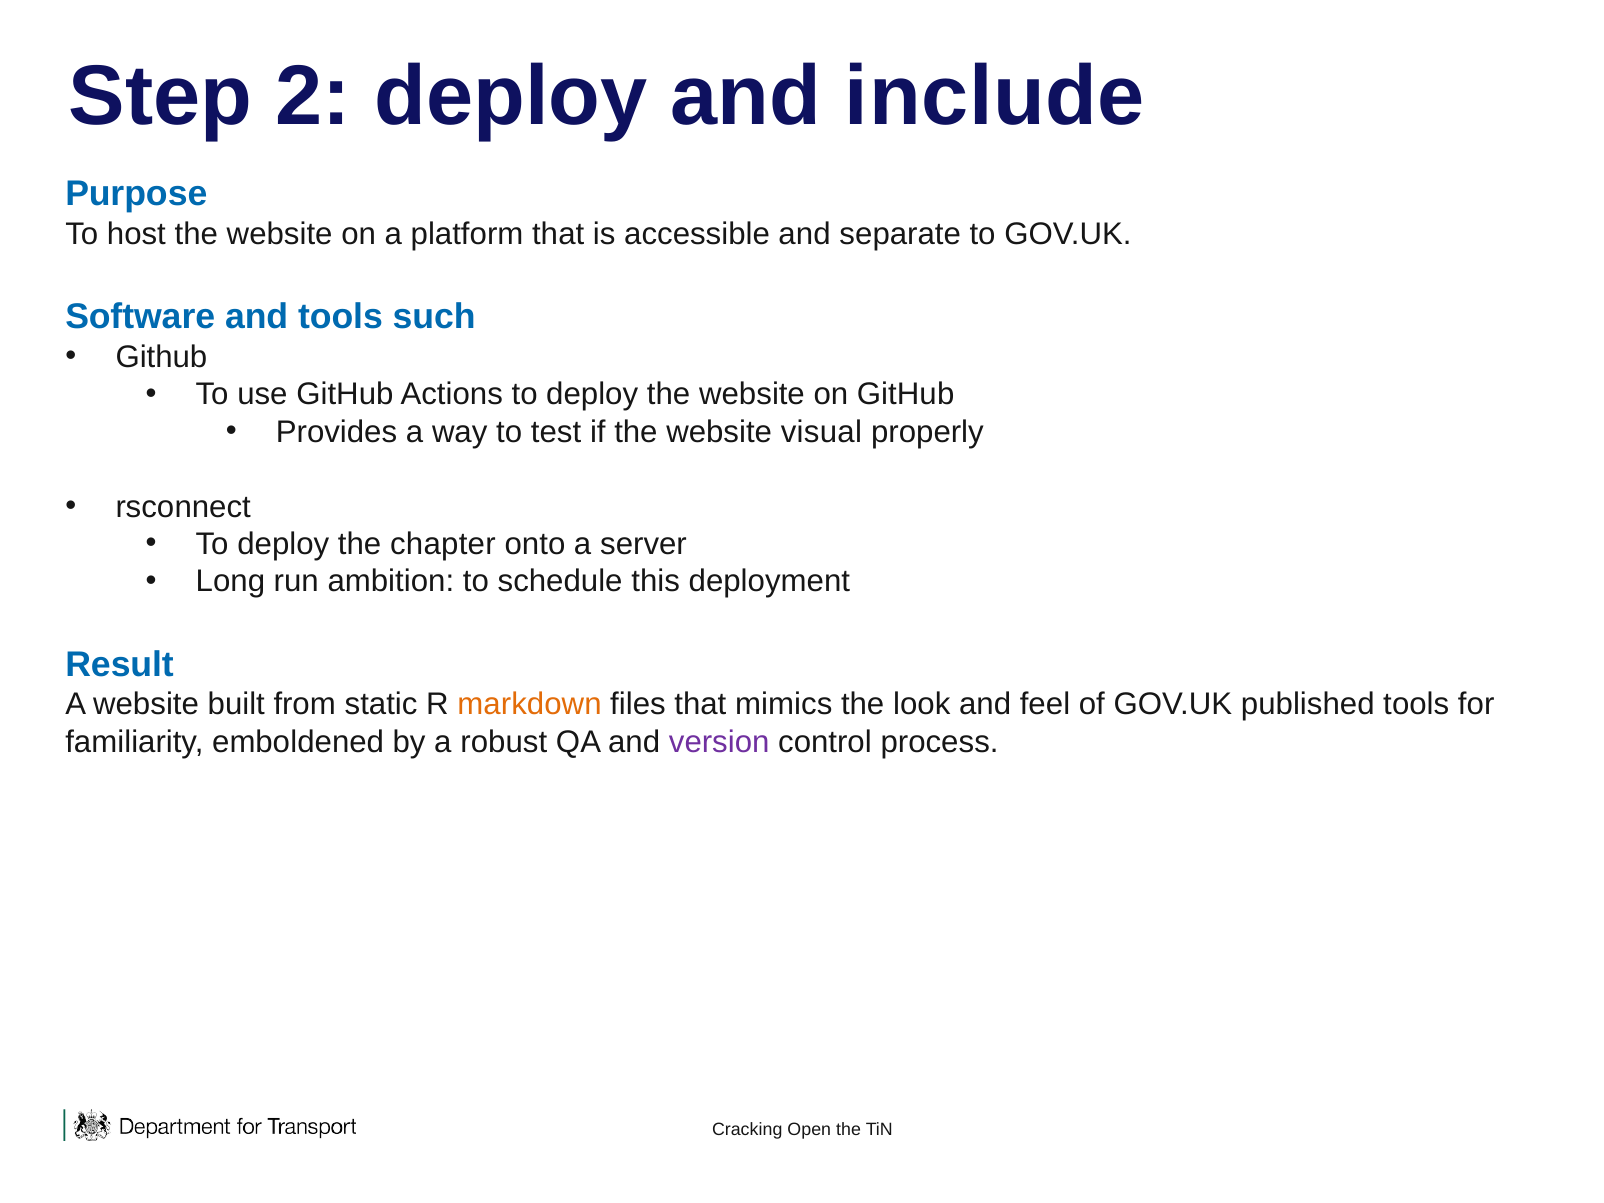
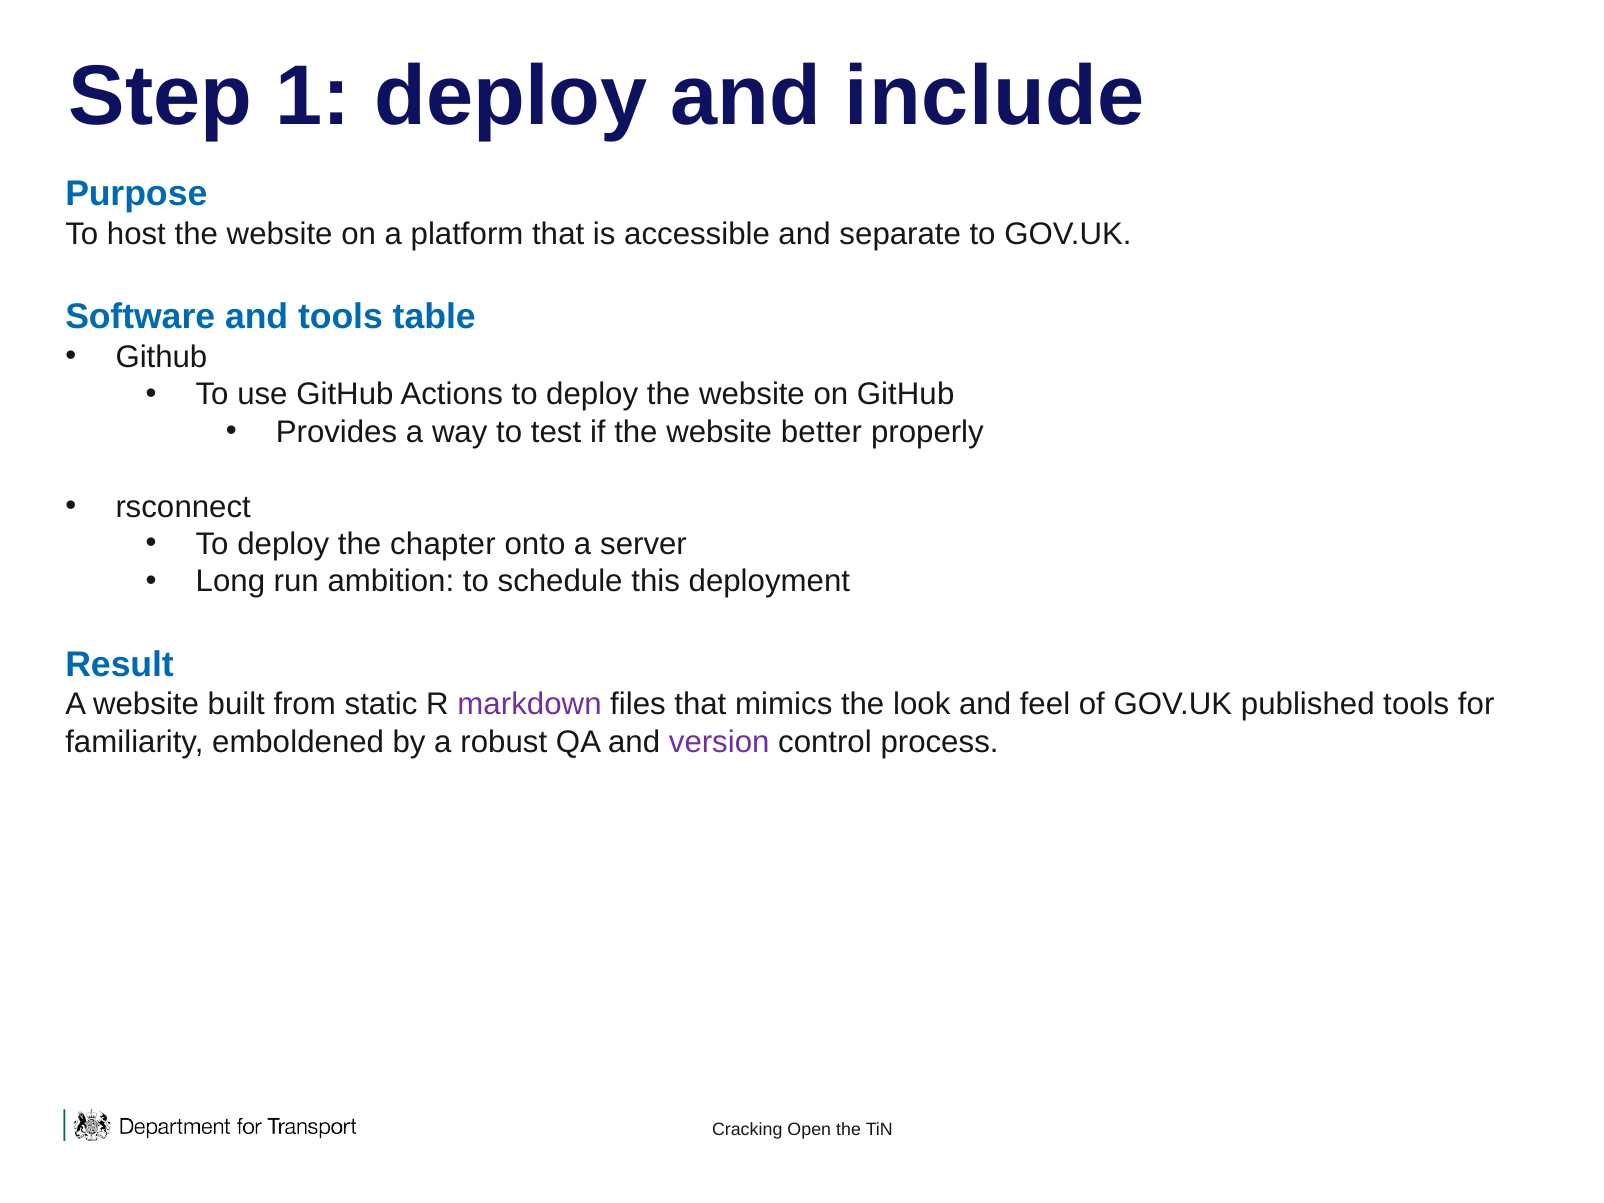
2: 2 -> 1
such: such -> table
visual: visual -> better
markdown colour: orange -> purple
